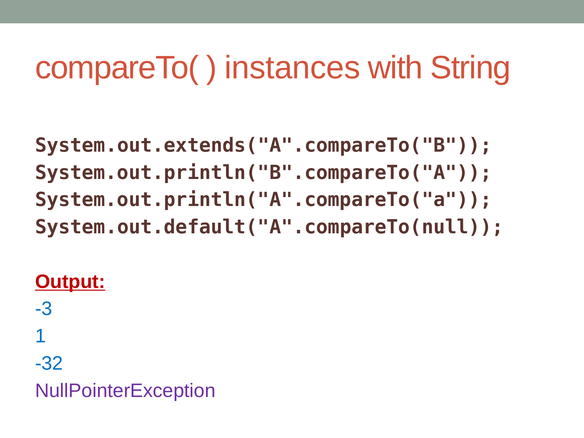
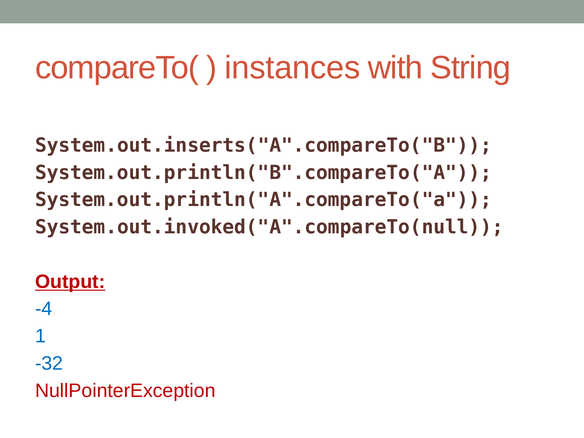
System.out.extends("A".compareTo("B: System.out.extends("A".compareTo("B -> System.out.inserts("A".compareTo("B
System.out.default("A".compareTo(null: System.out.default("A".compareTo(null -> System.out.invoked("A".compareTo(null
-3: -3 -> -4
NullPointerException colour: purple -> red
